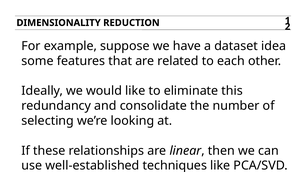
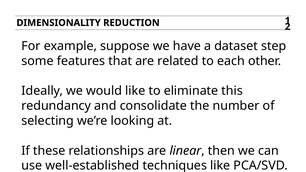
idea: idea -> step
